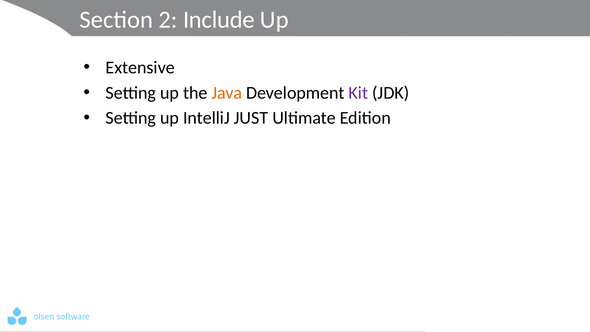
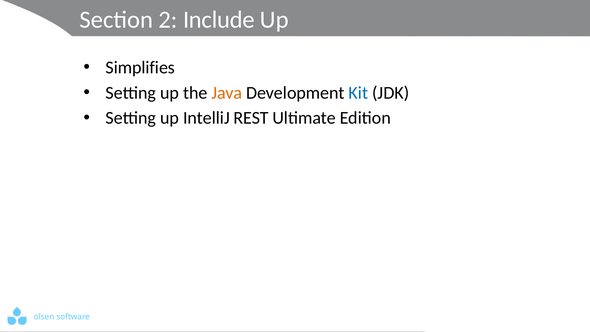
Extensive: Extensive -> Simplifies
Kit colour: purple -> blue
JUST: JUST -> REST
